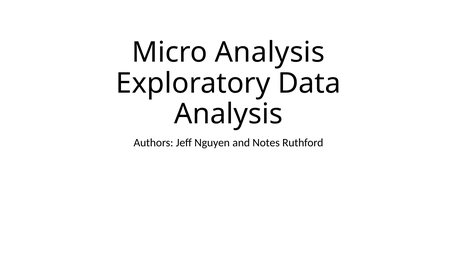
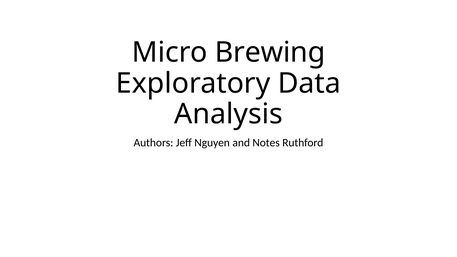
Micro Analysis: Analysis -> Brewing
